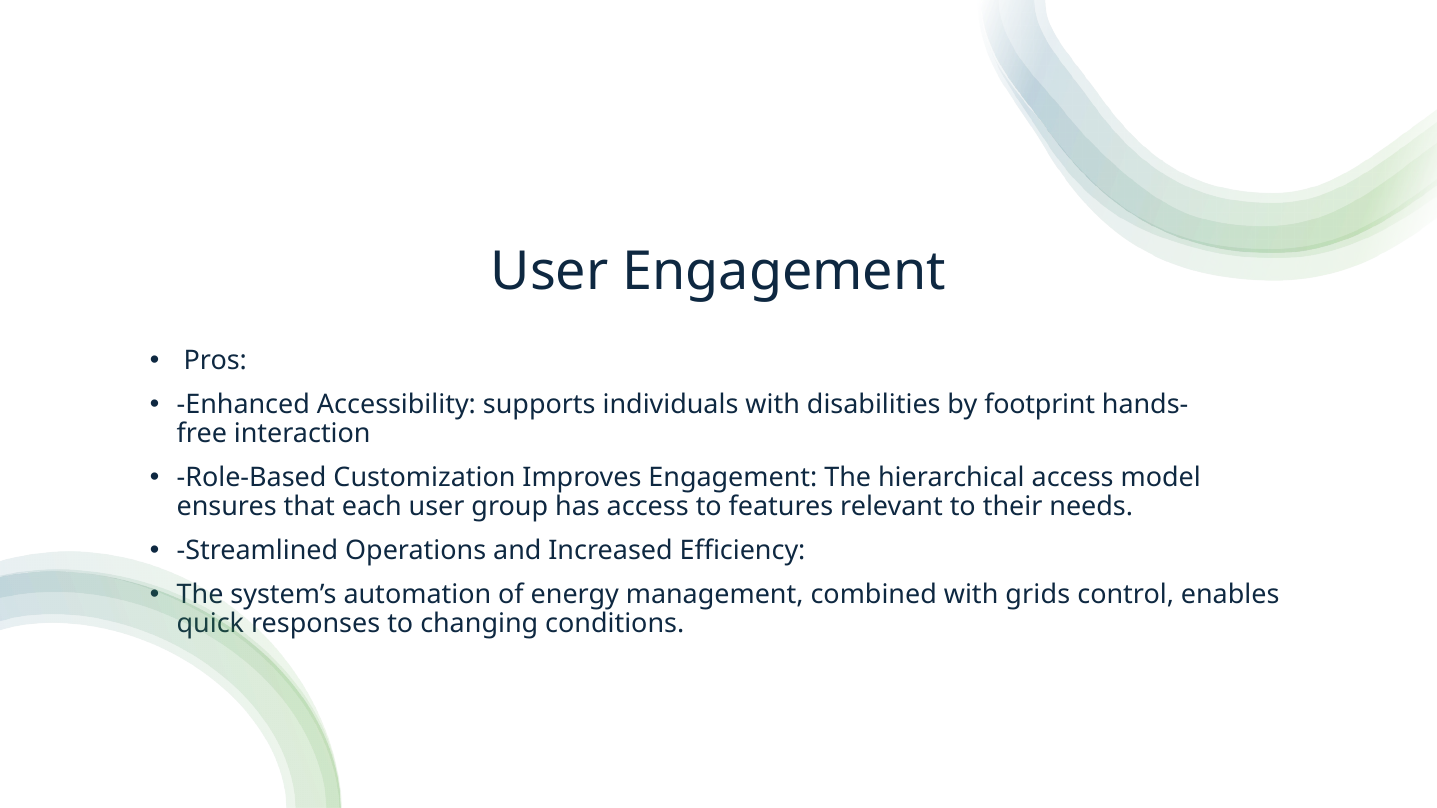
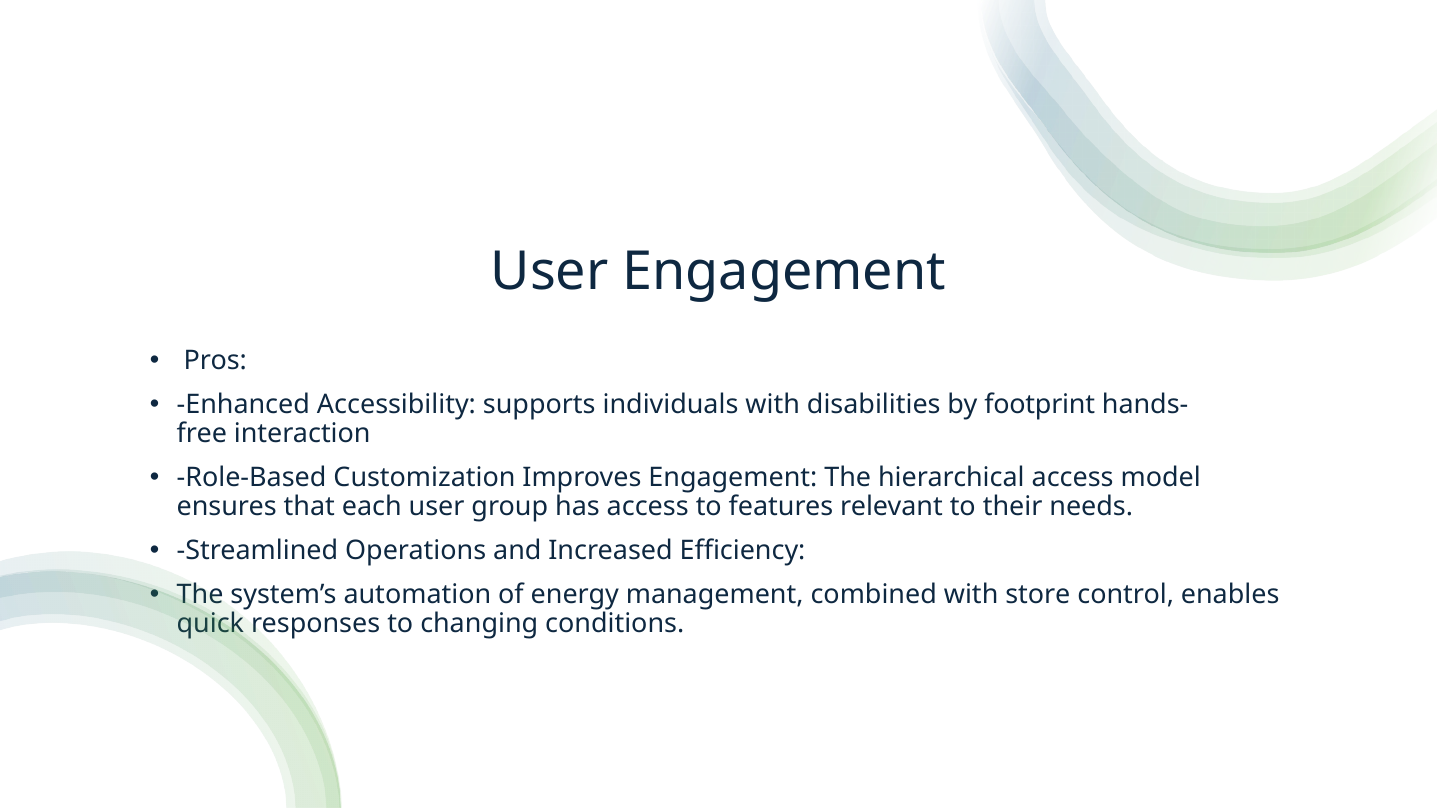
grids: grids -> store
